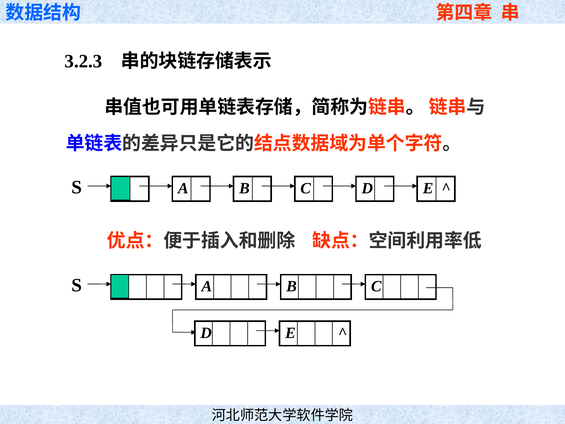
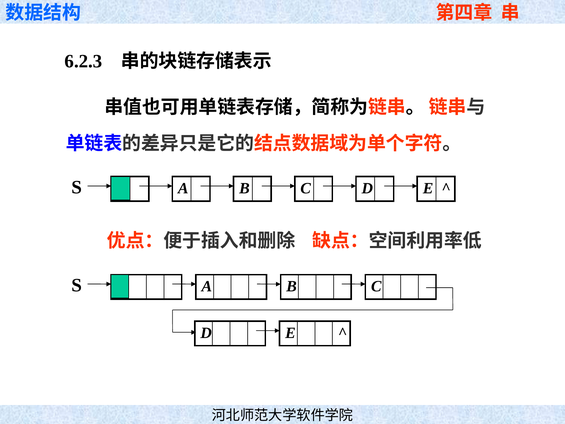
3.2.3: 3.2.3 -> 6.2.3
